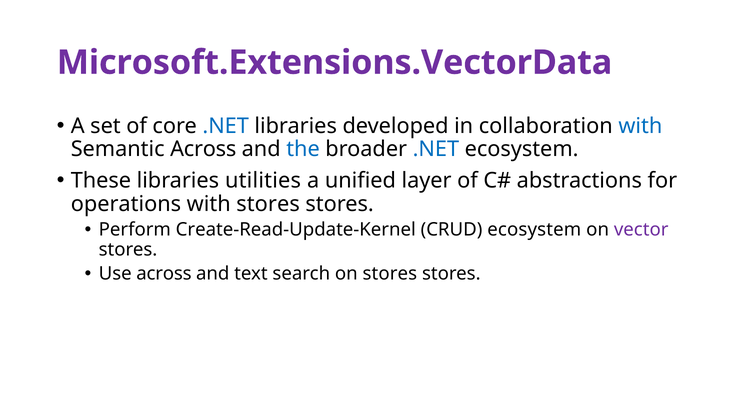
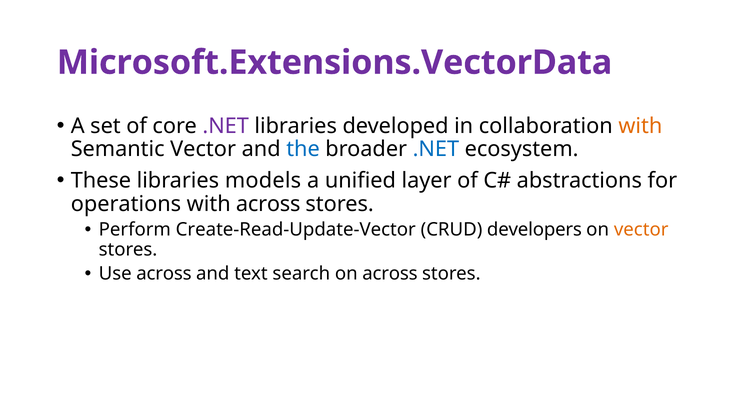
.NET at (226, 126) colour: blue -> purple
with at (640, 126) colour: blue -> orange
Semantic Across: Across -> Vector
utilities: utilities -> models
with stores: stores -> across
Create-Read-Update-Kernel: Create-Read-Update-Kernel -> Create-Read-Update-Vector
CRUD ecosystem: ecosystem -> developers
vector at (641, 230) colour: purple -> orange
on stores: stores -> across
